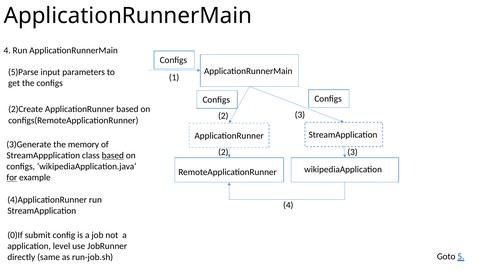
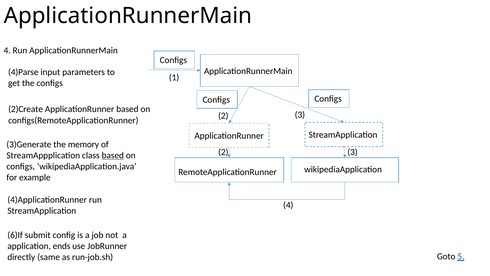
5)Parse: 5)Parse -> 4)Parse
for underline: present -> none
0)If: 0)If -> 6)If
level: level -> ends
